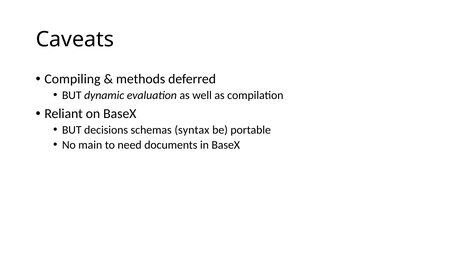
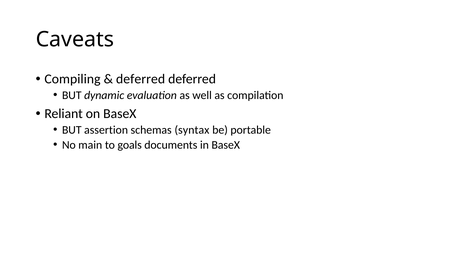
methods at (141, 79): methods -> deferred
decisions: decisions -> assertion
need: need -> goals
